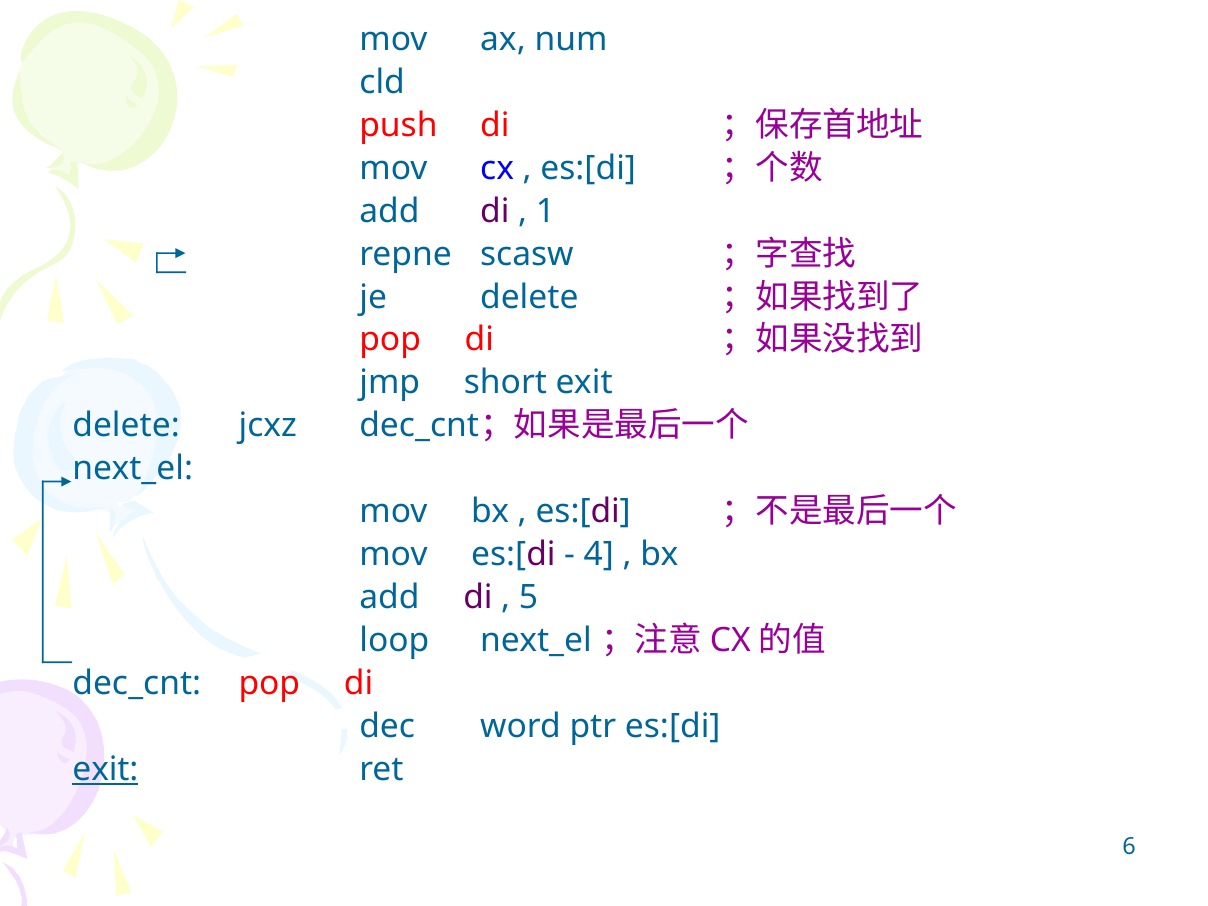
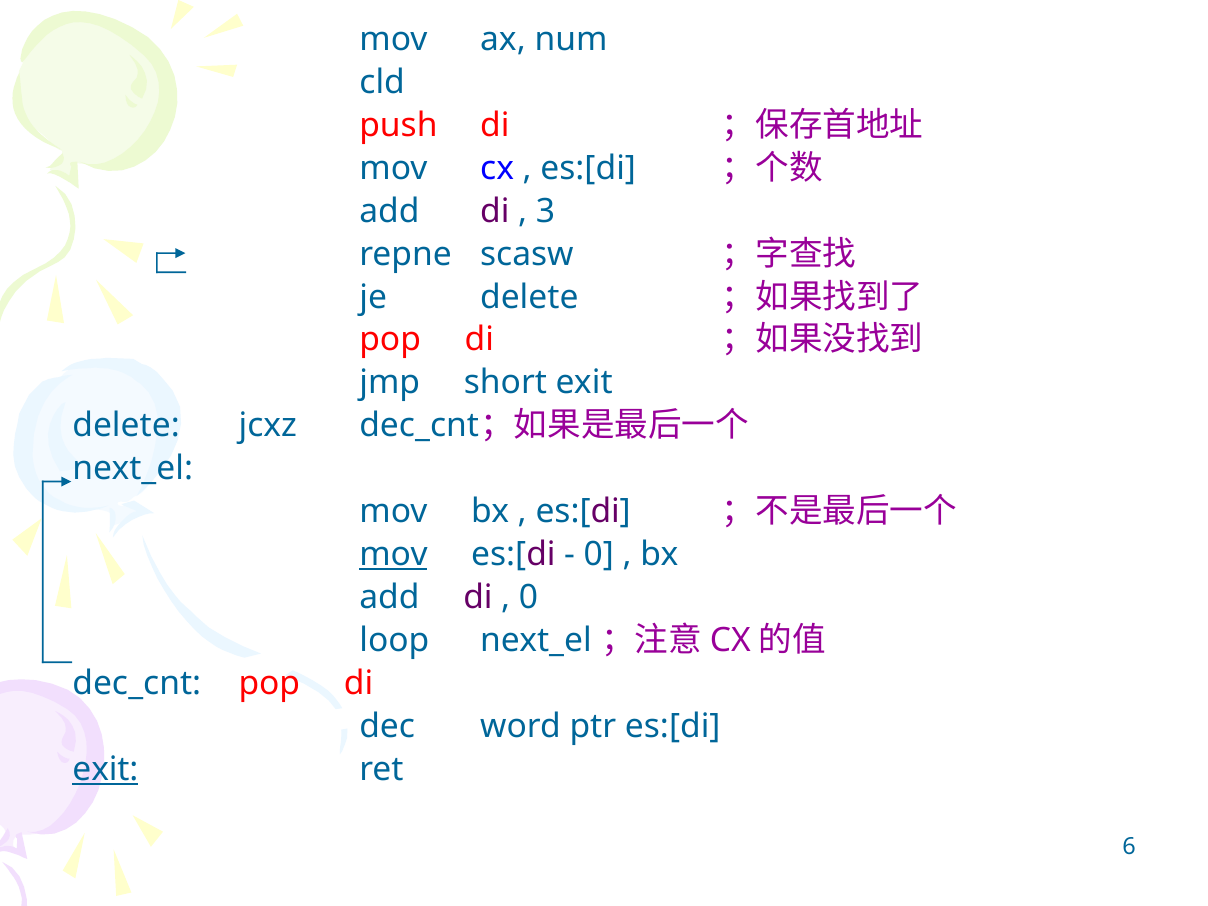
1: 1 -> 3
mov at (394, 555) underline: none -> present
4 at (599, 555): 4 -> 0
5 at (528, 598): 5 -> 0
